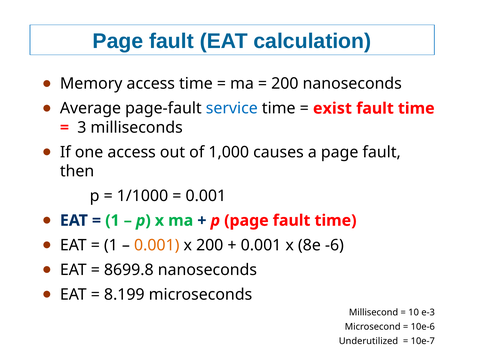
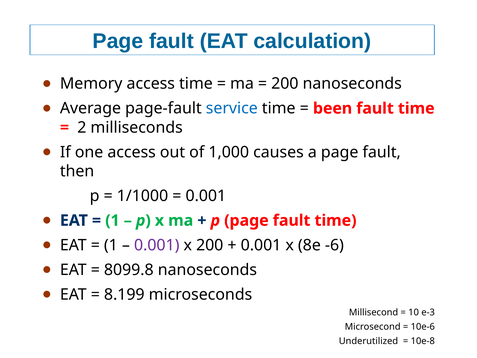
exist: exist -> been
3: 3 -> 2
0.001 at (157, 245) colour: orange -> purple
8699.8: 8699.8 -> 8099.8
10e-7: 10e-7 -> 10e-8
